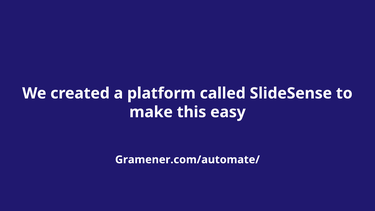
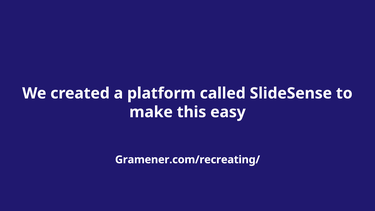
Gramener.com/automate/: Gramener.com/automate/ -> Gramener.com/recreating/
